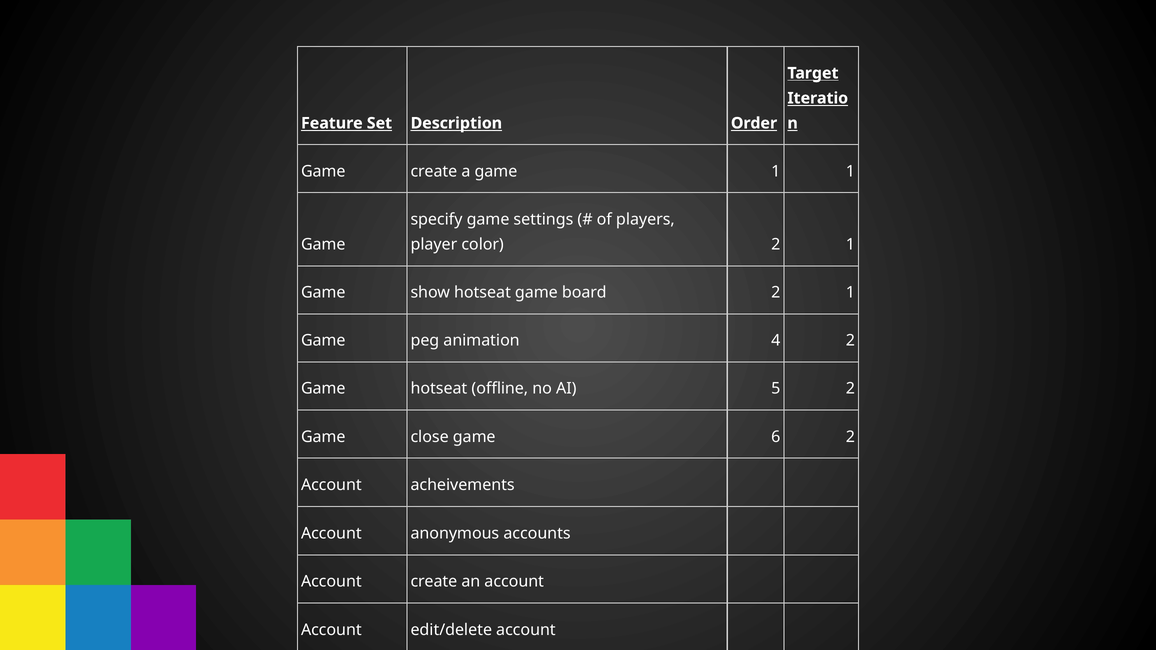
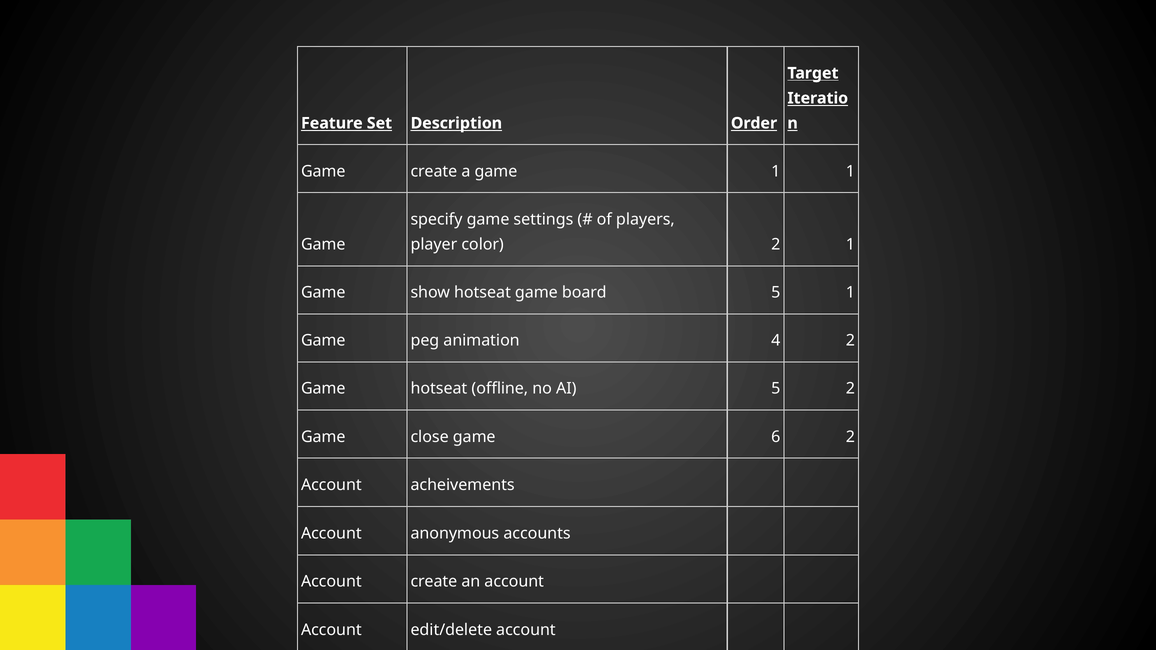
board 2: 2 -> 5
